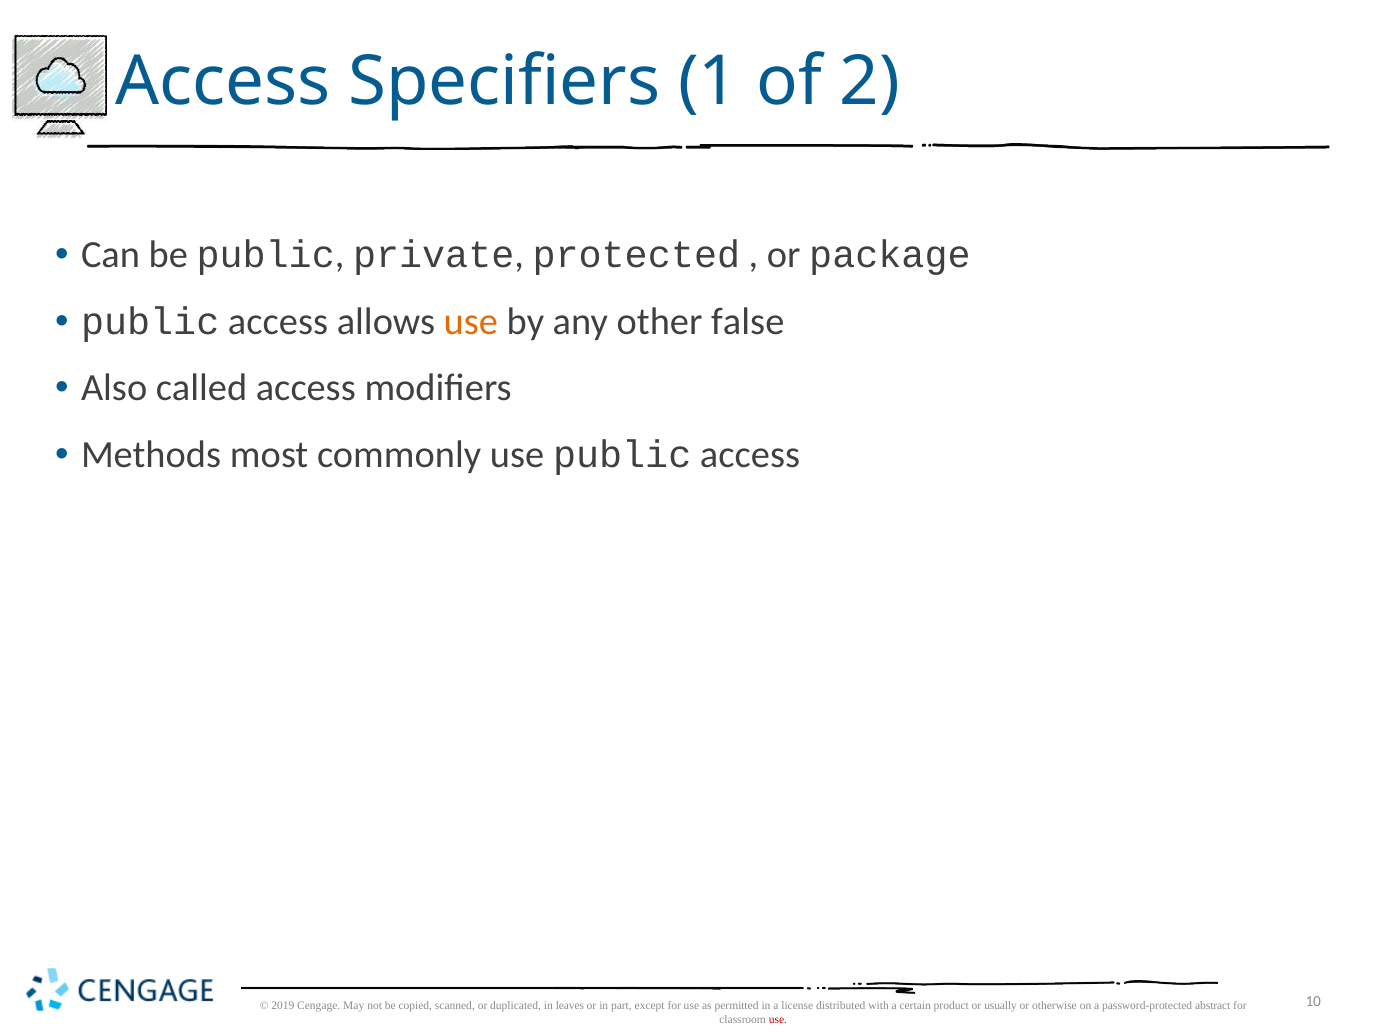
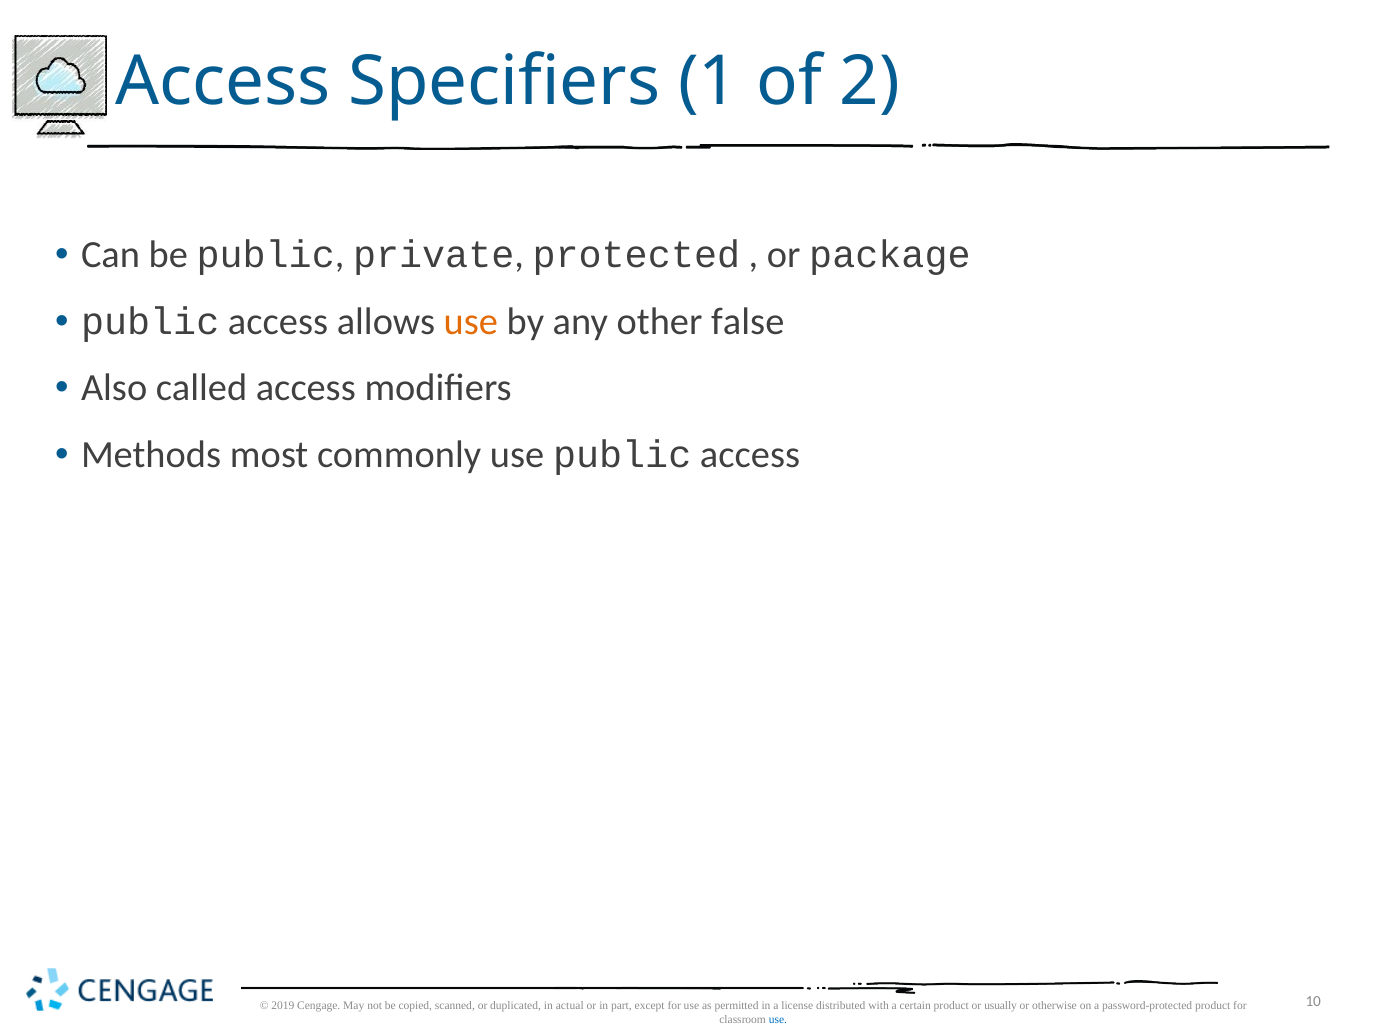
leaves: leaves -> actual
password-protected abstract: abstract -> product
use at (778, 1020) colour: red -> blue
